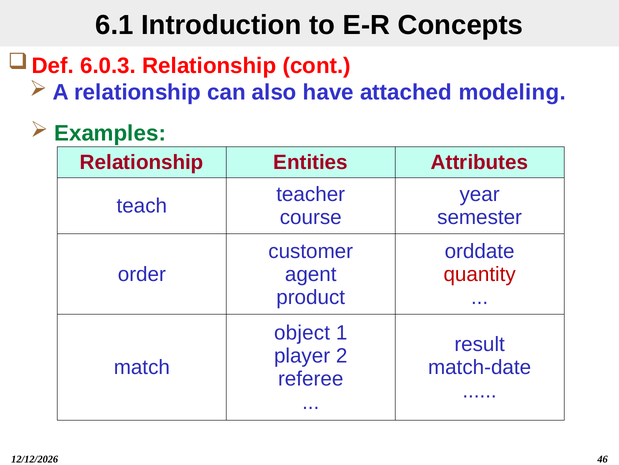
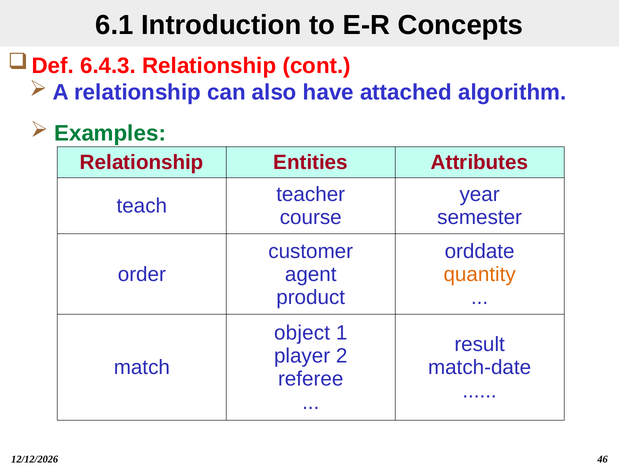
6.0.3: 6.0.3 -> 6.4.3
modeling: modeling -> algorithm
quantity colour: red -> orange
